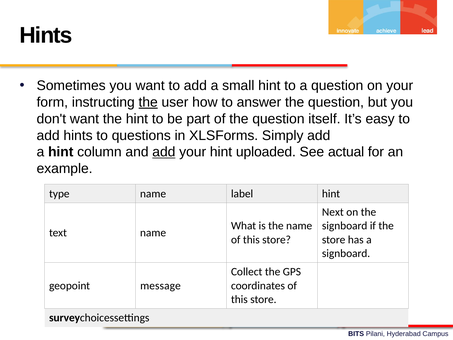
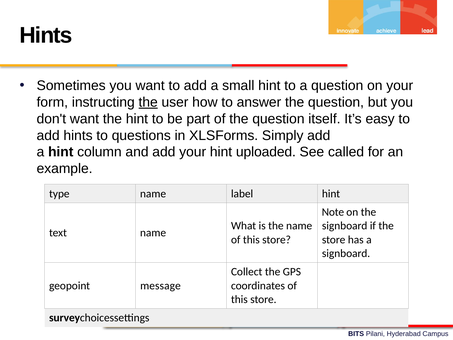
add at (164, 152) underline: present -> none
actual: actual -> called
Next: Next -> Note
